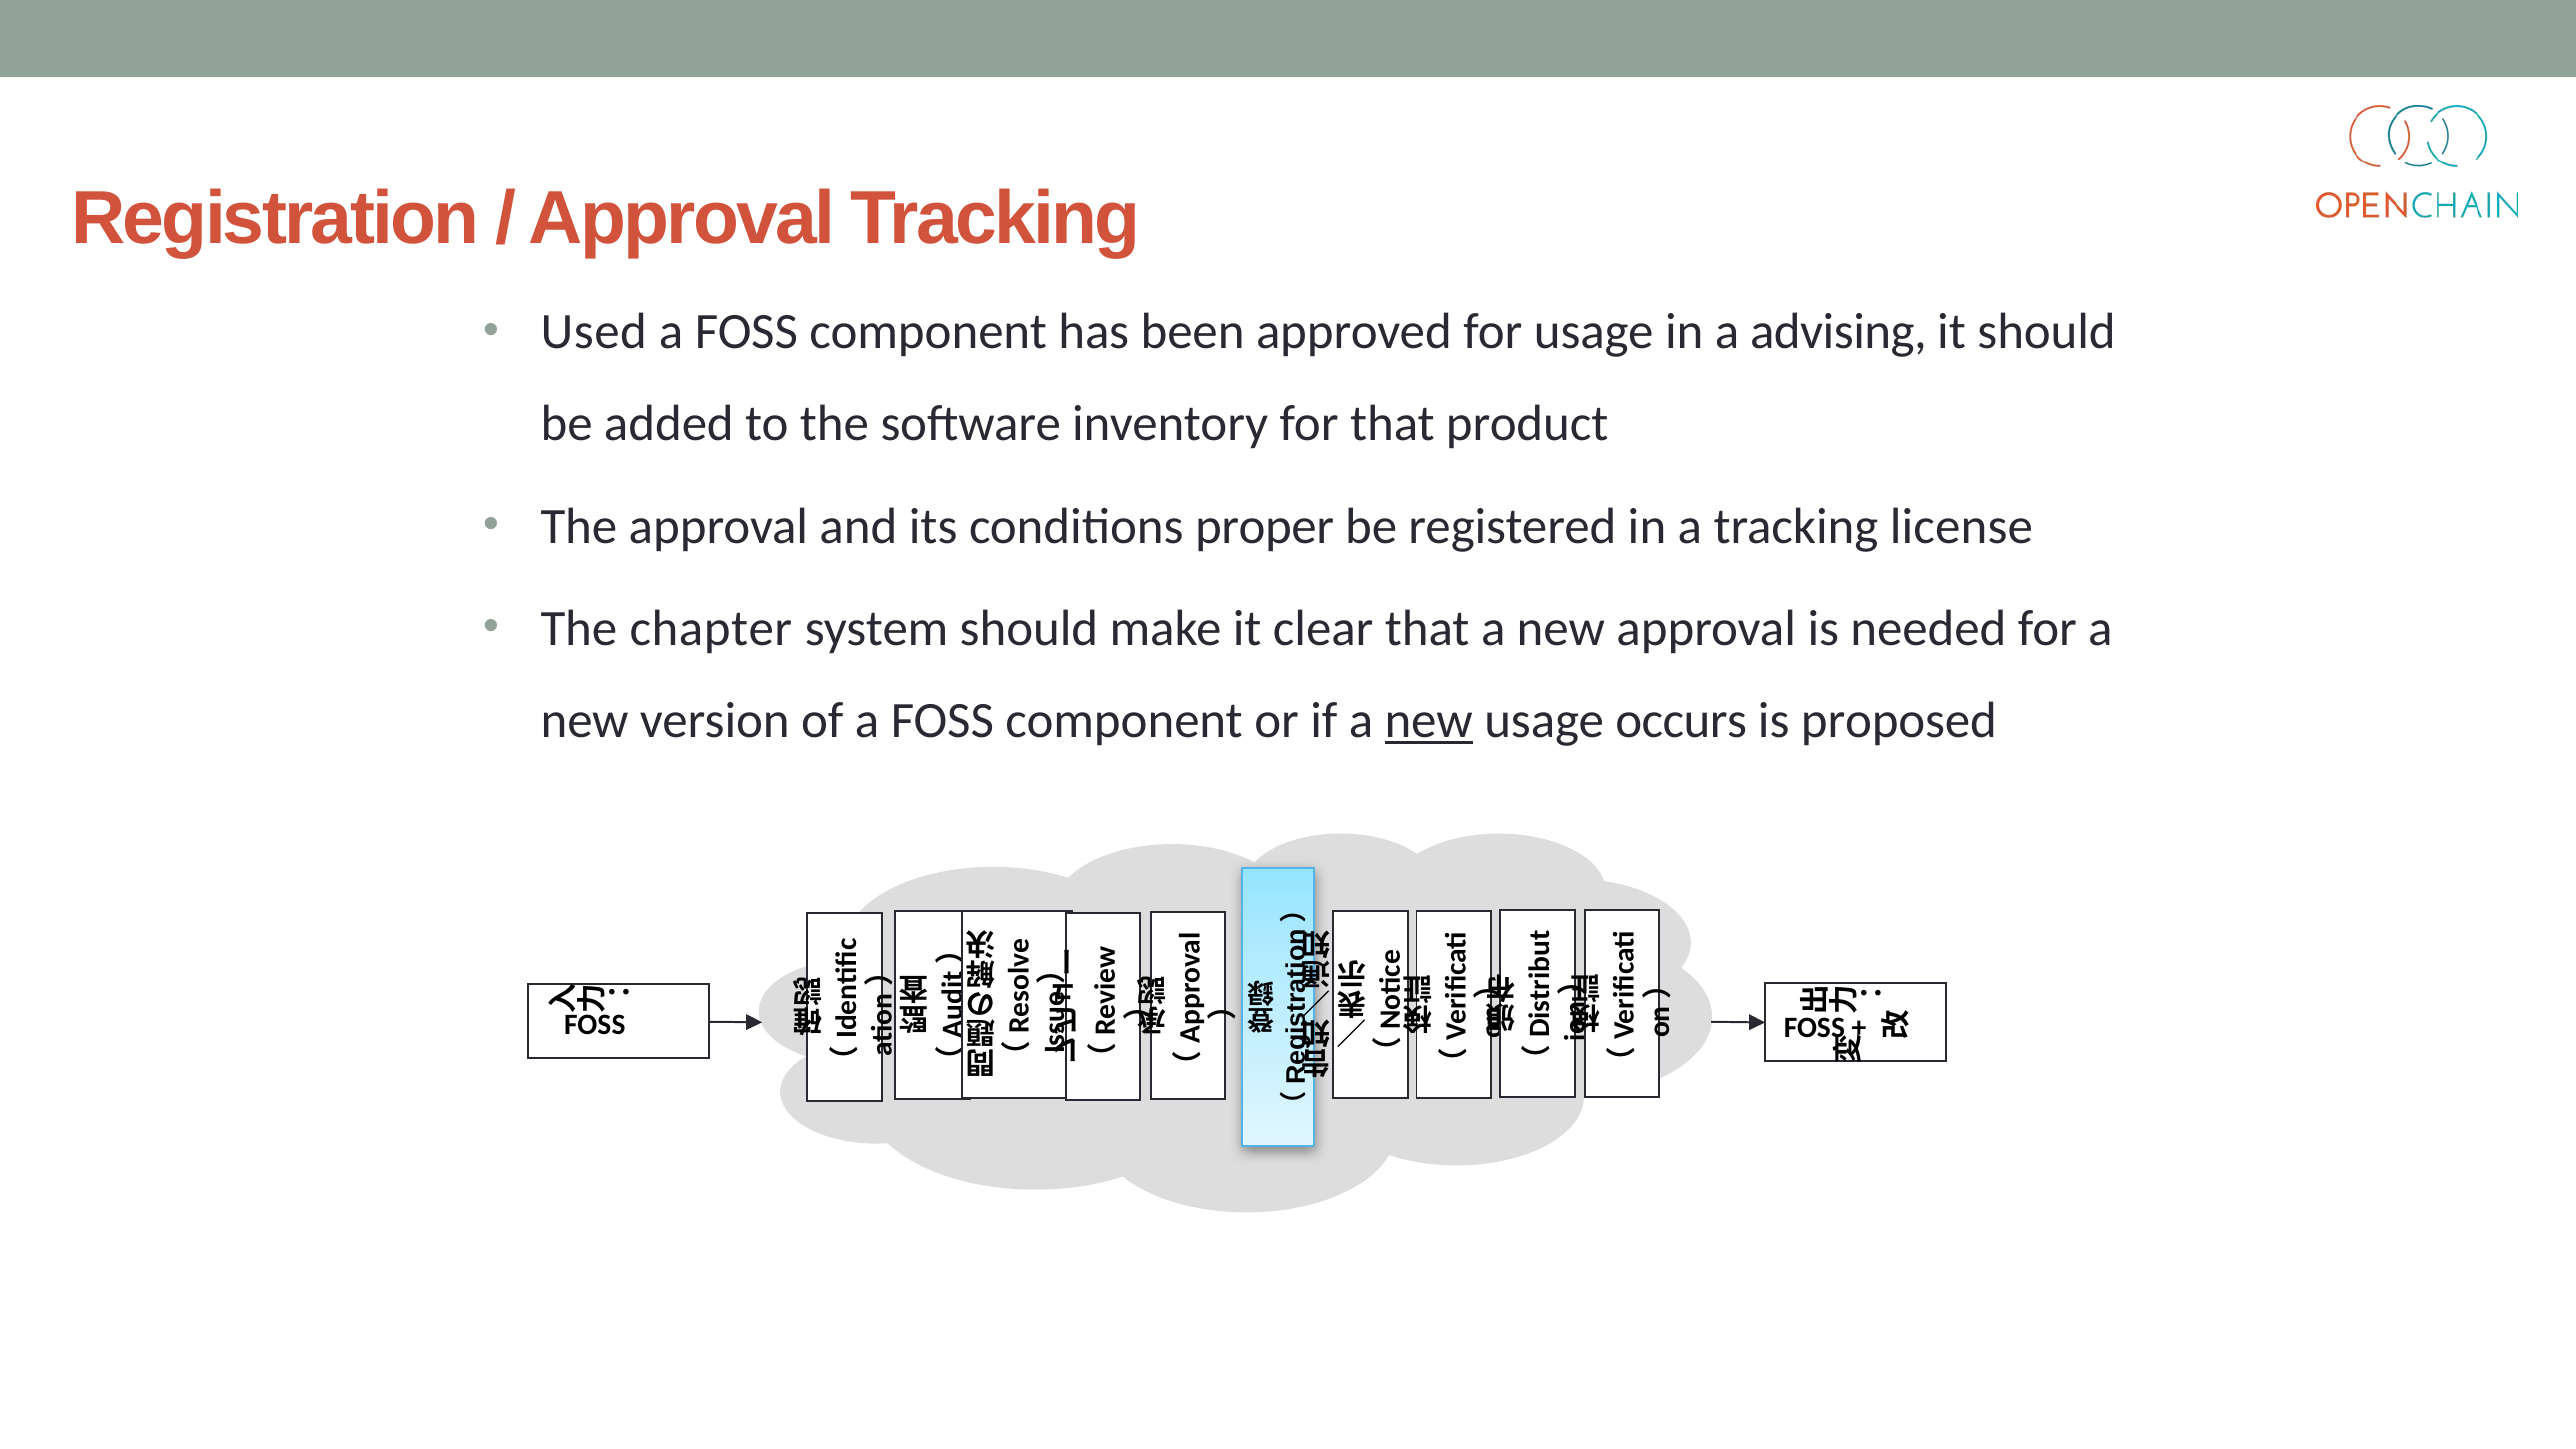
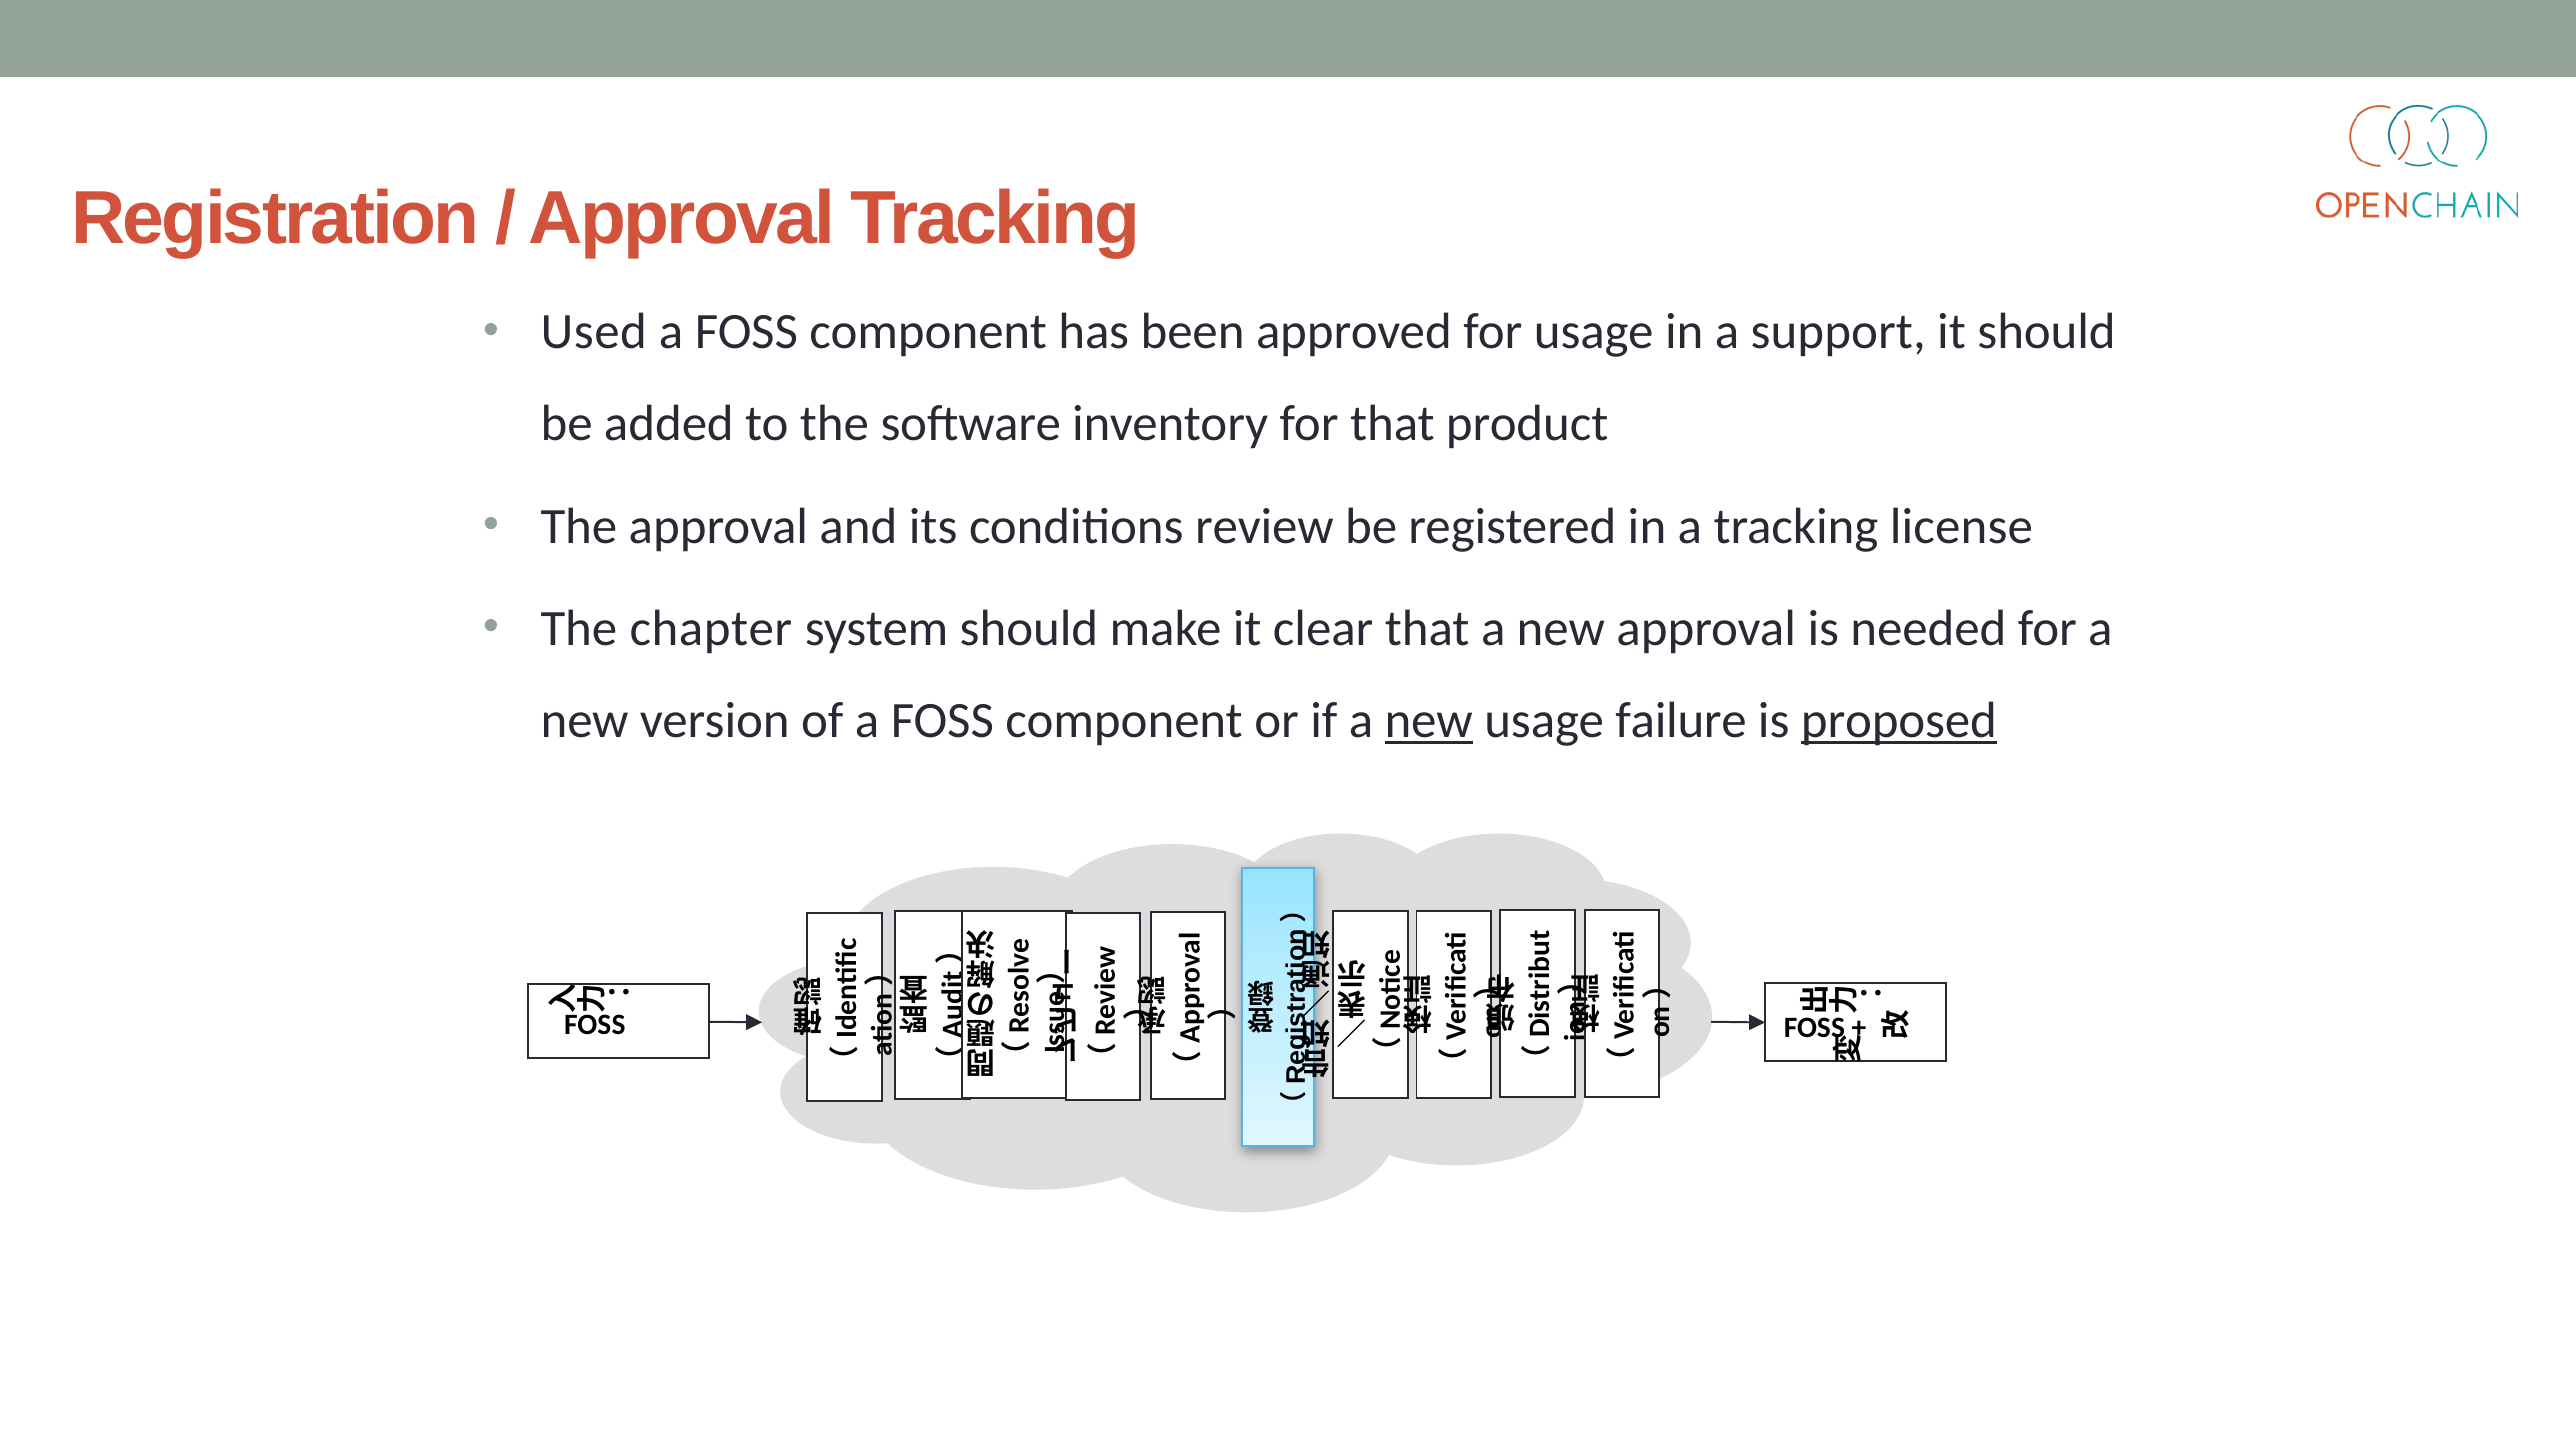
advising: advising -> support
proper: proper -> review
occurs: occurs -> failure
proposed underline: none -> present
